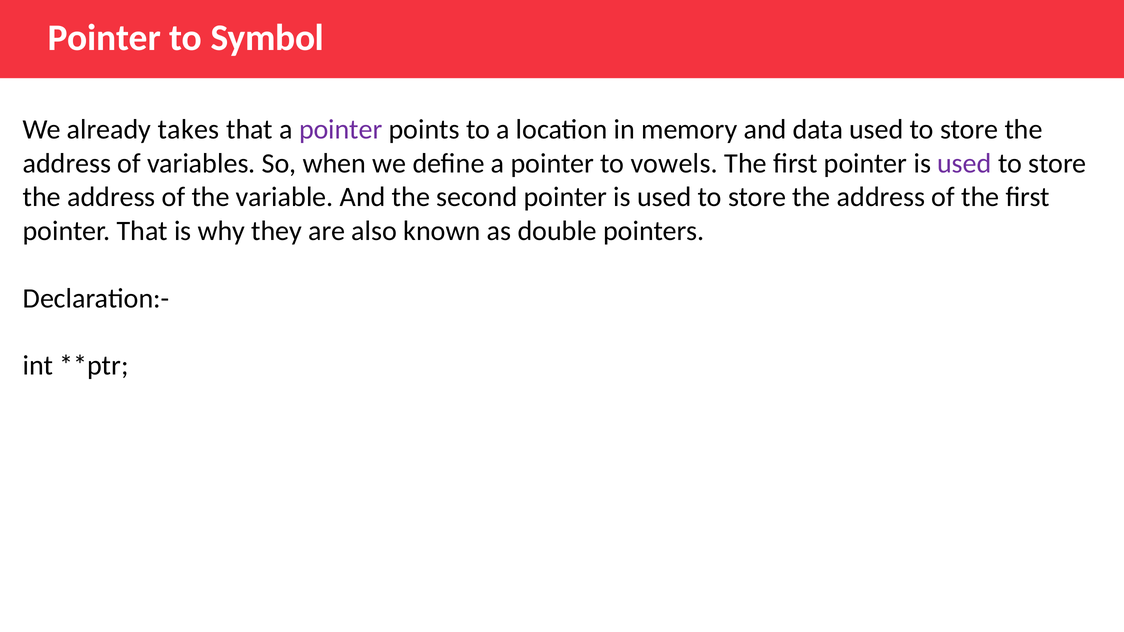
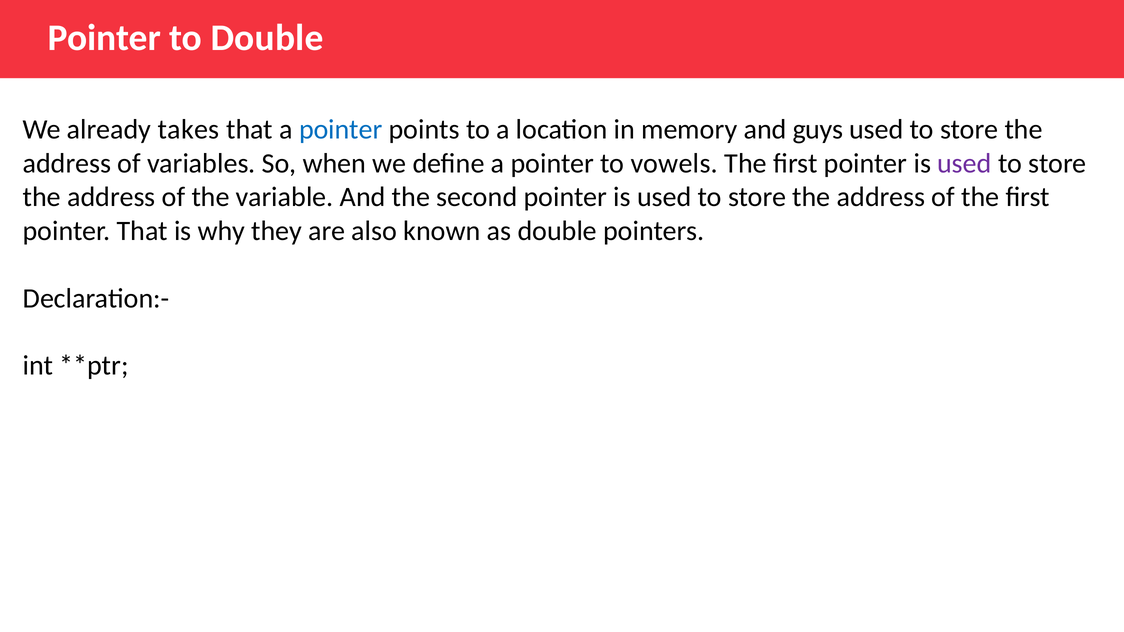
to Symbol: Symbol -> Double
pointer at (341, 130) colour: purple -> blue
data: data -> guys
